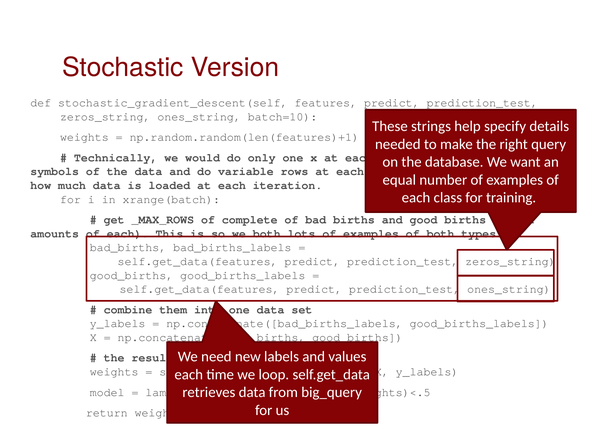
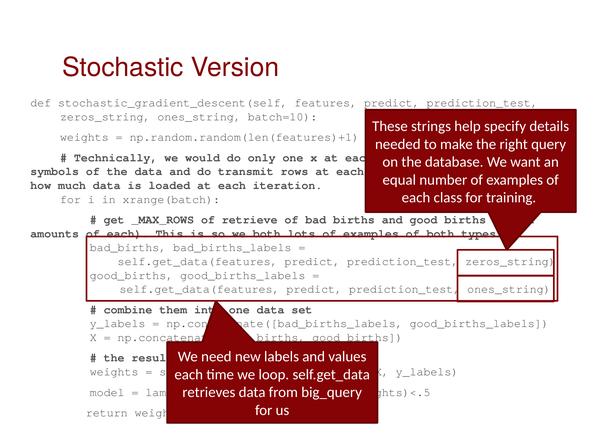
variable: variable -> transmit
complete: complete -> retrieve
